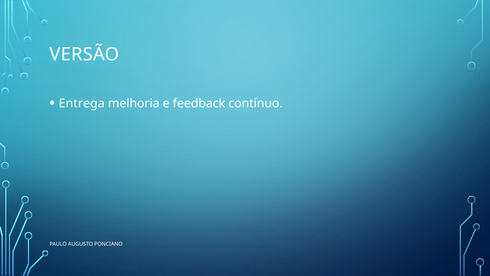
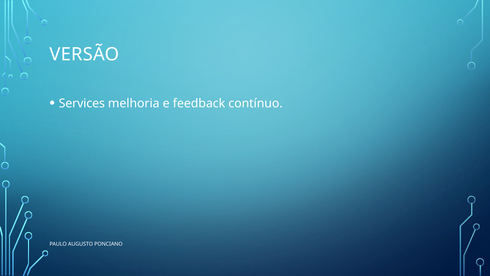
Entrega: Entrega -> Services
